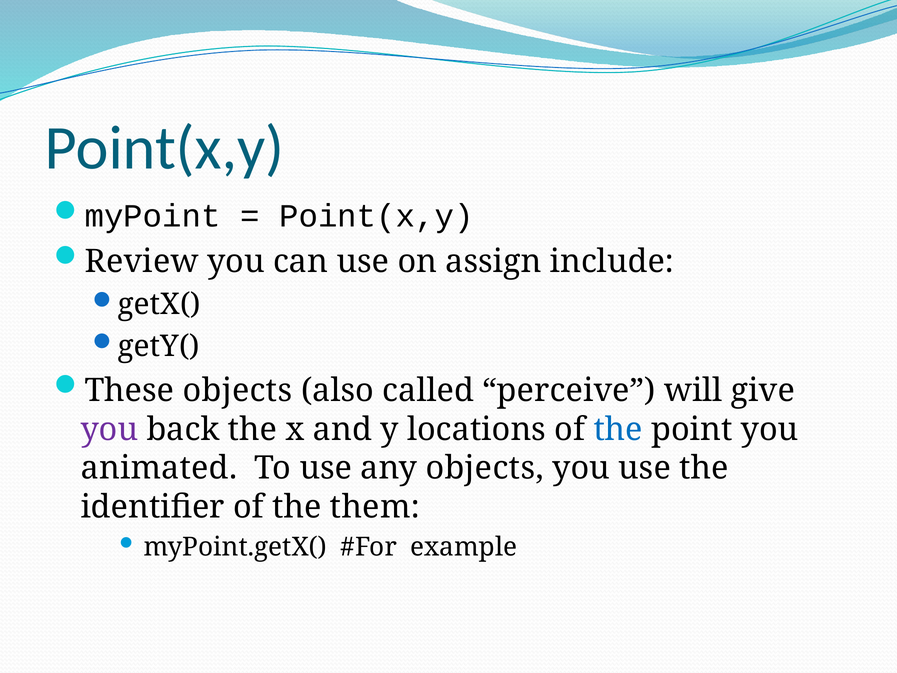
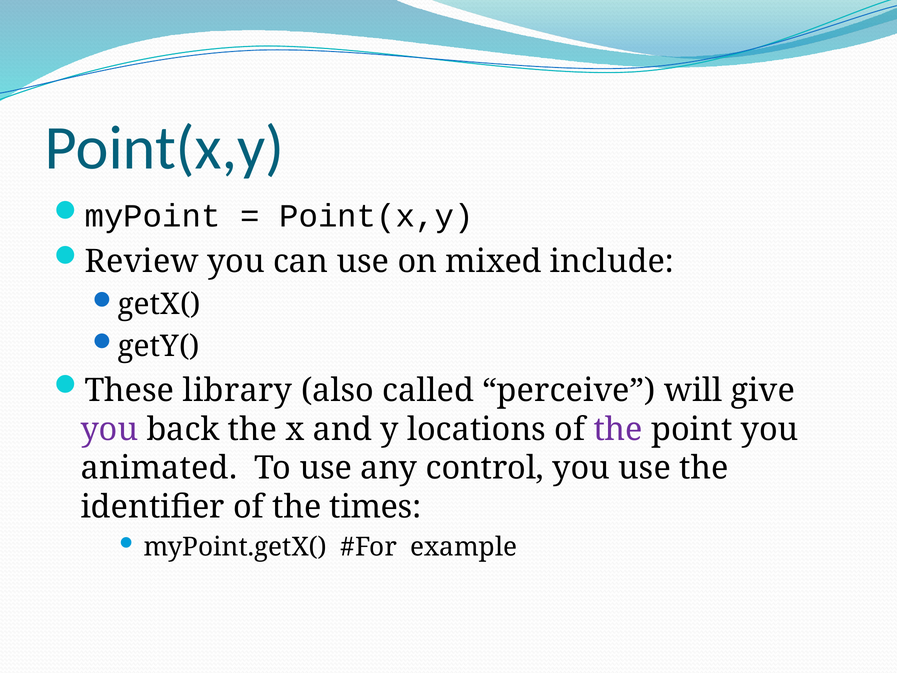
assign: assign -> mixed
These objects: objects -> library
the at (618, 429) colour: blue -> purple
any objects: objects -> control
them: them -> times
